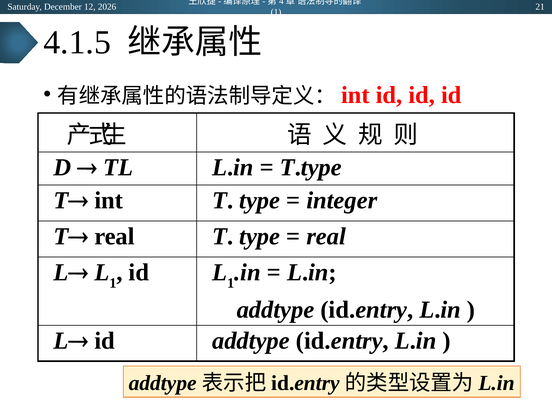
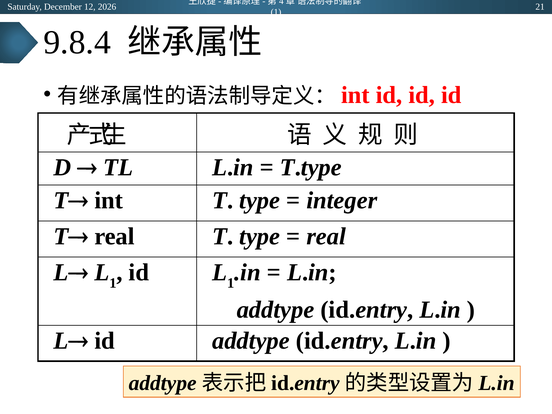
4.1.5: 4.1.5 -> 9.8.4
